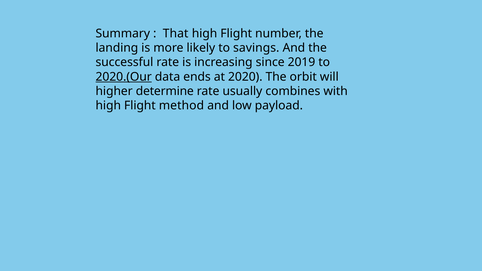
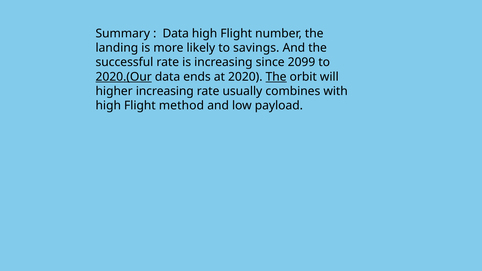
That at (176, 33): That -> Data
2019: 2019 -> 2099
The at (276, 77) underline: none -> present
higher determine: determine -> increasing
